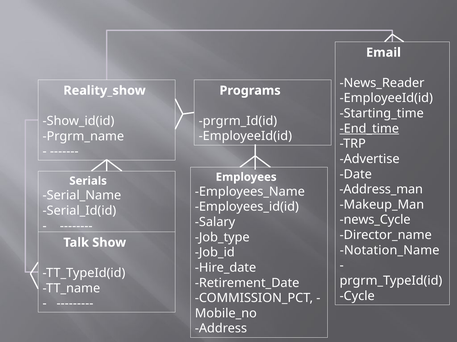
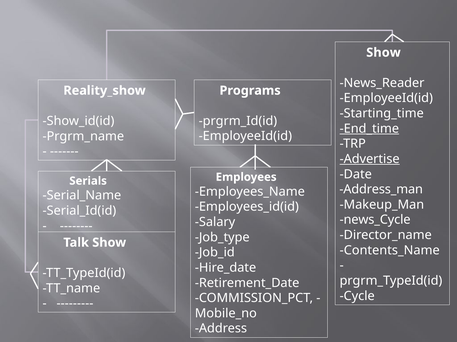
Email at (384, 53): Email -> Show
Advertise underline: none -> present
Notation_Name: Notation_Name -> Contents_Name
